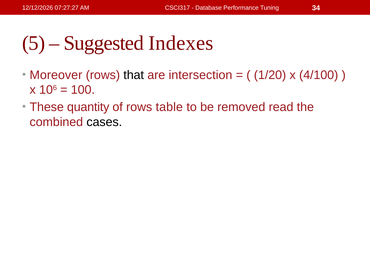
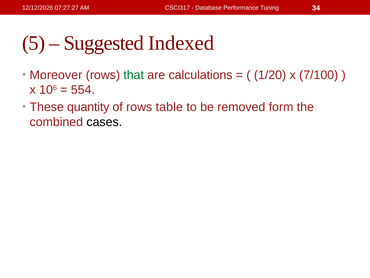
Indexes: Indexes -> Indexed
that colour: black -> green
intersection: intersection -> calculations
4/100: 4/100 -> 7/100
100: 100 -> 554
read: read -> form
